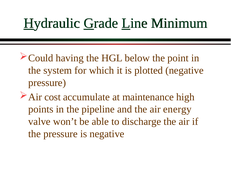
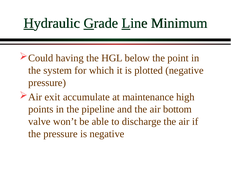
cost: cost -> exit
energy: energy -> bottom
